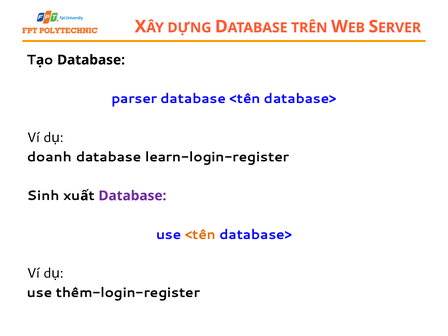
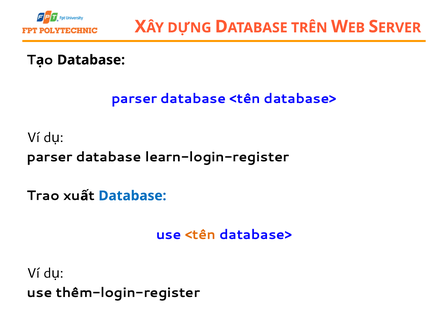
doanh at (50, 157): doanh -> parser
Sinh: Sinh -> Trao
Database at (132, 196) colour: purple -> blue
